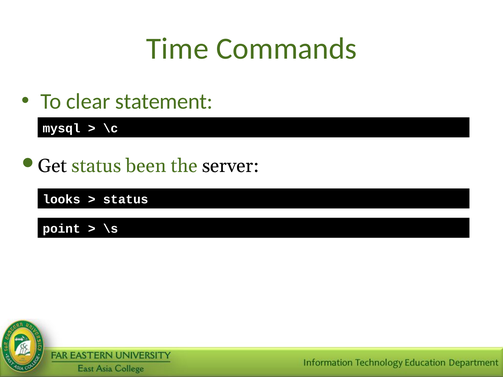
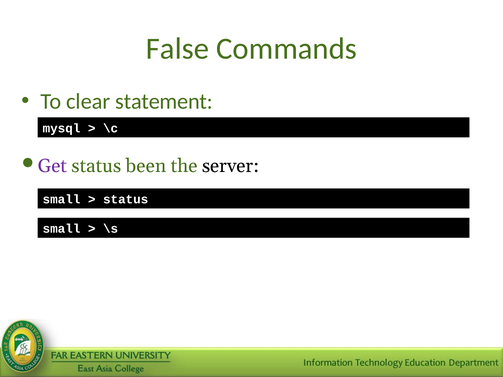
Time: Time -> False
Get colour: black -> purple
looks at (62, 200): looks -> small
point at (62, 229): point -> small
